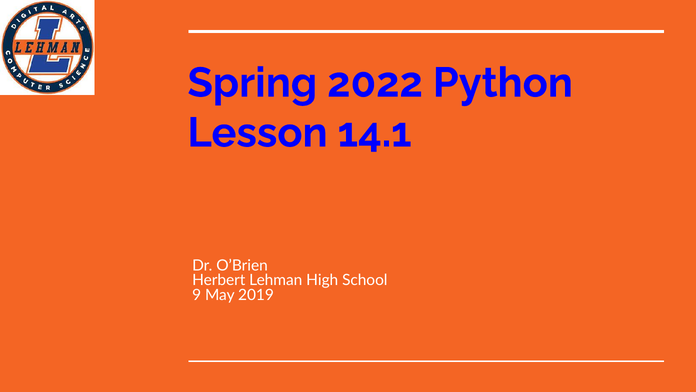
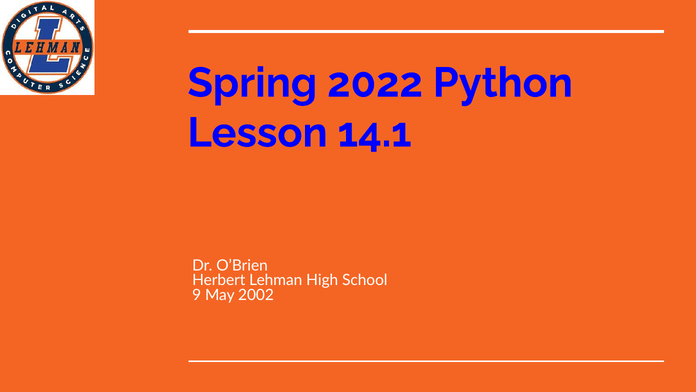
2019: 2019 -> 2002
